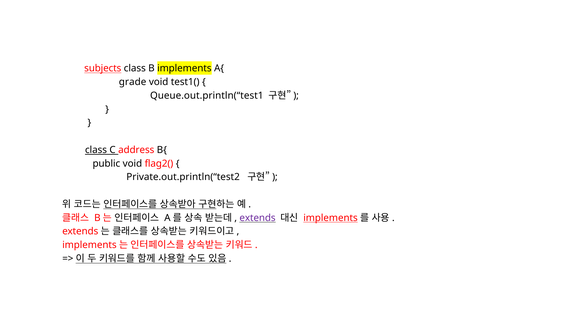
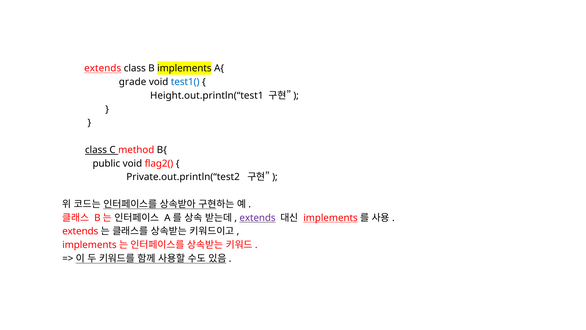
subjects at (103, 68): subjects -> extends
test1( colour: black -> blue
Queue.out.println(“test1: Queue.out.println(“test1 -> Height.out.println(“test1
address: address -> method
